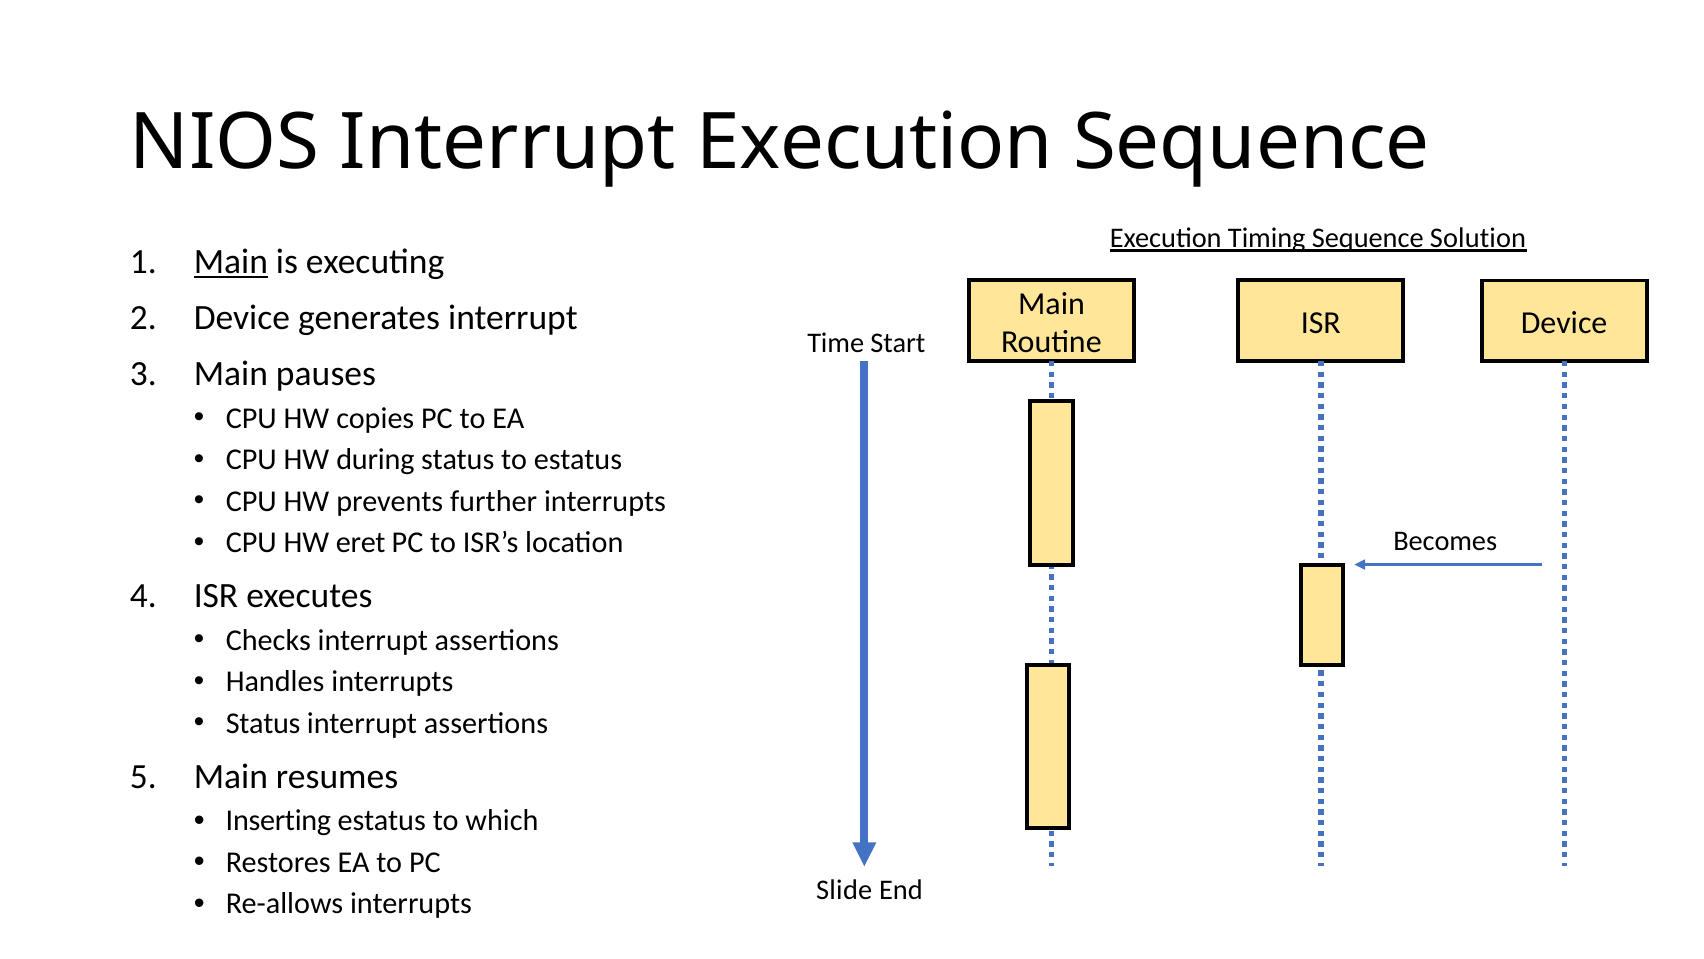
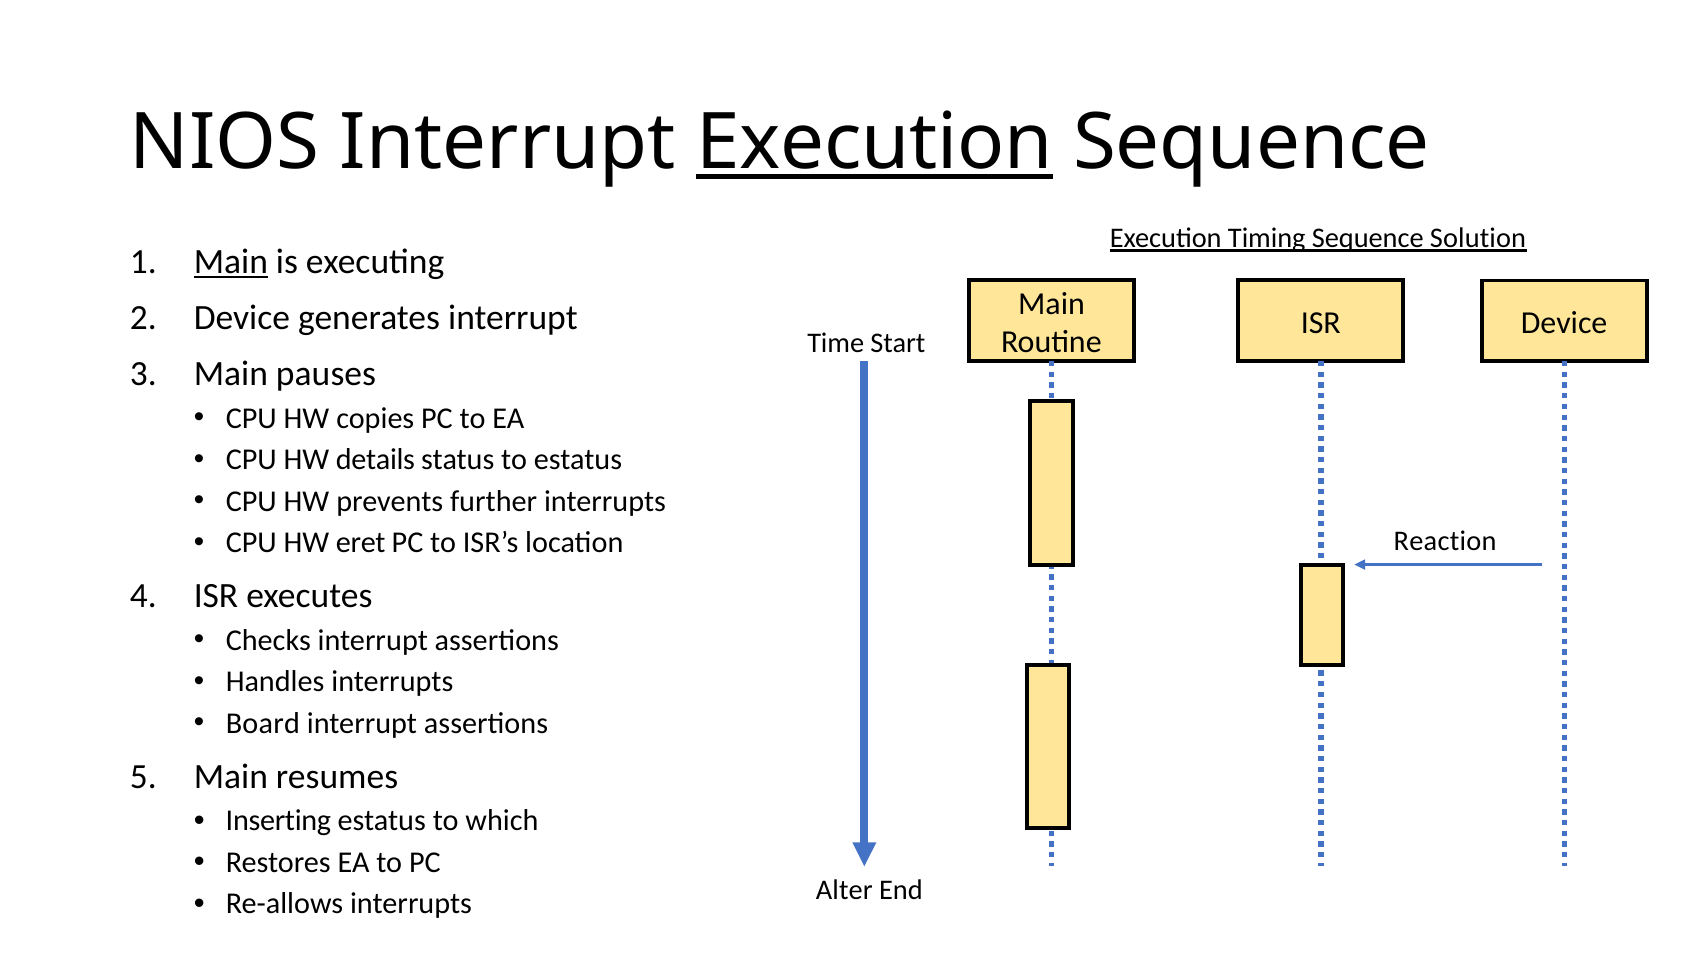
Execution at (875, 143) underline: none -> present
during: during -> details
Becomes: Becomes -> Reaction
Status at (263, 723): Status -> Board
Slide: Slide -> Alter
